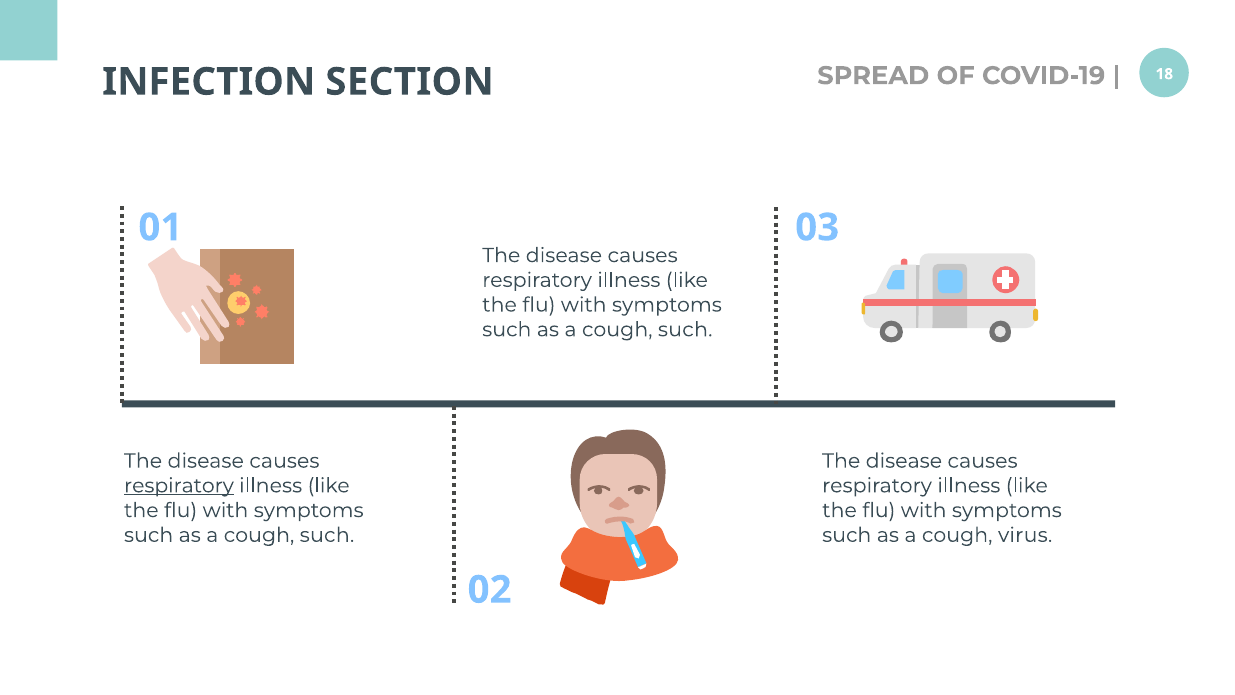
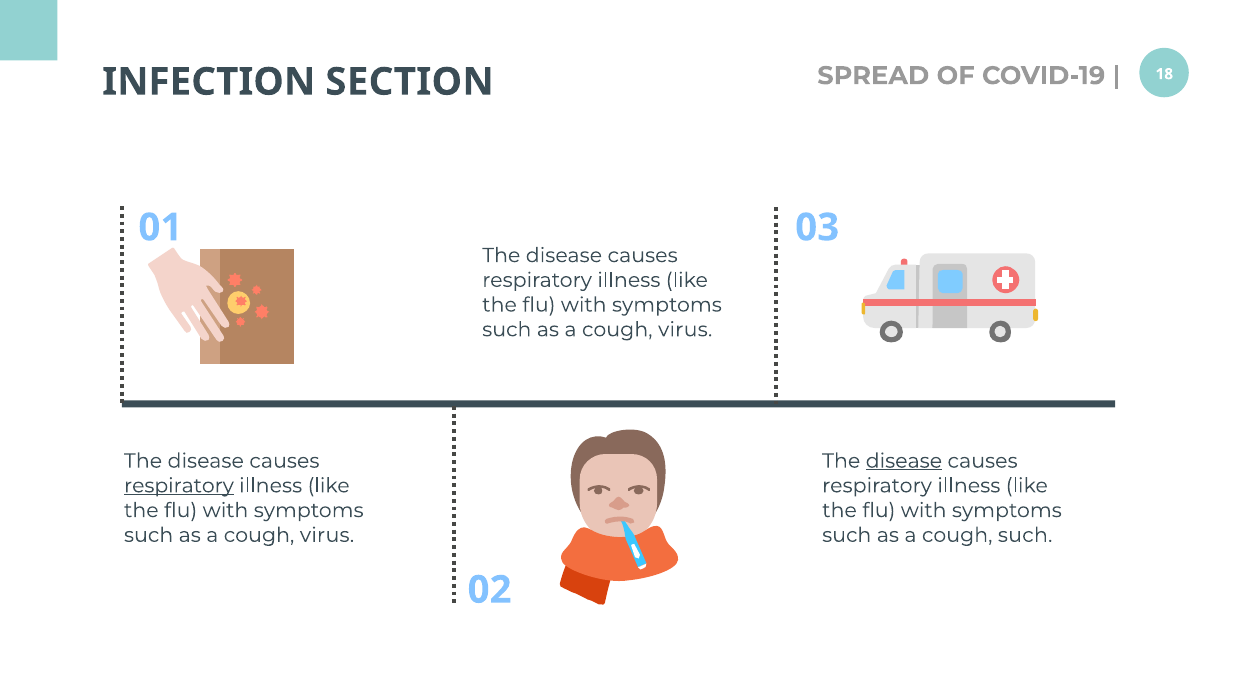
such at (685, 329): such -> virus
disease at (904, 461) underline: none -> present
such at (327, 535): such -> virus
cough virus: virus -> such
